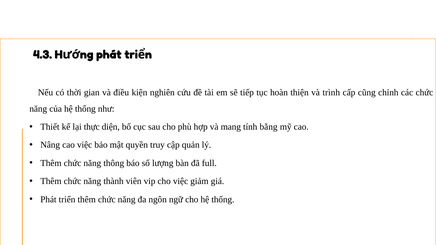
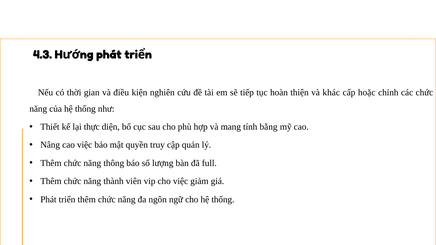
trình: trình -> khác
cũng: cũng -> hoặc
